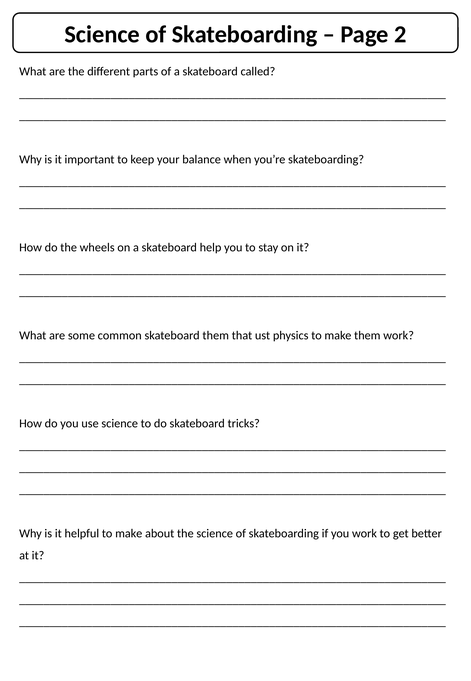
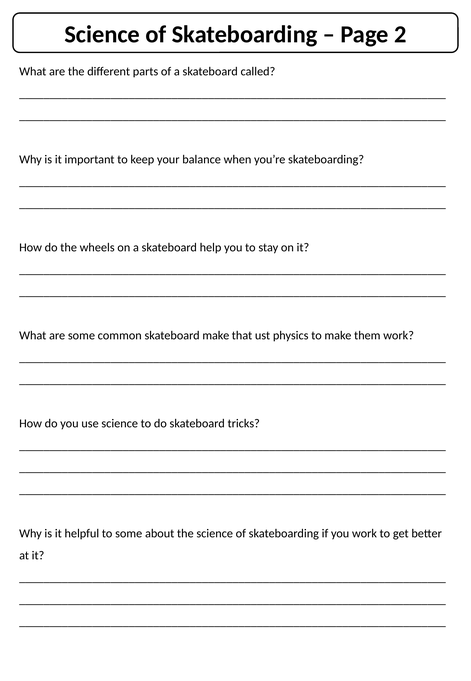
skateboard them: them -> make
helpful to make: make -> some
